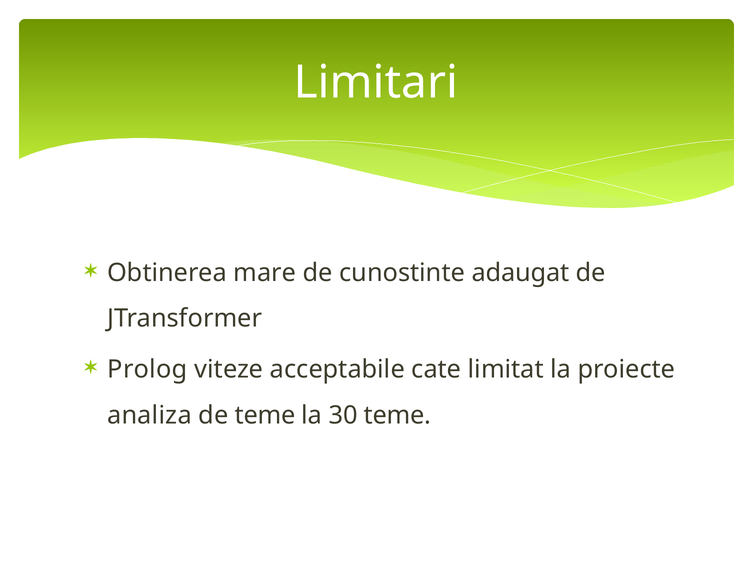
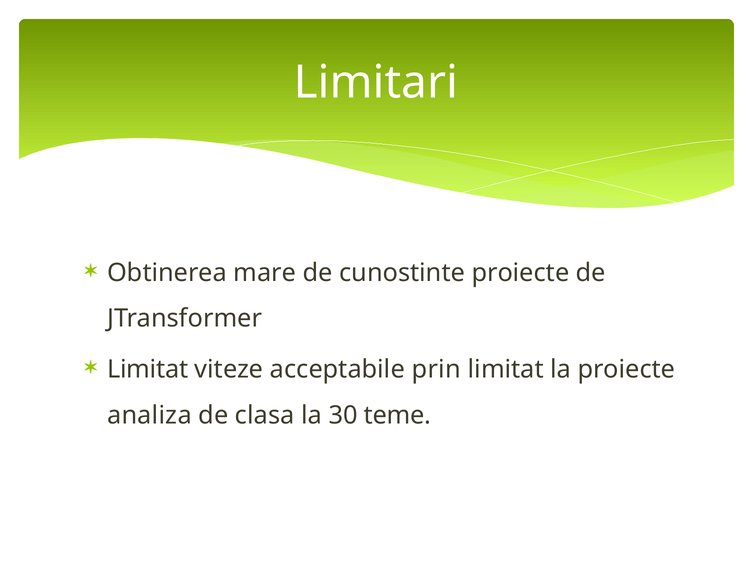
cunostinte adaugat: adaugat -> proiecte
Prolog at (147, 369): Prolog -> Limitat
cate: cate -> prin
de teme: teme -> clasa
